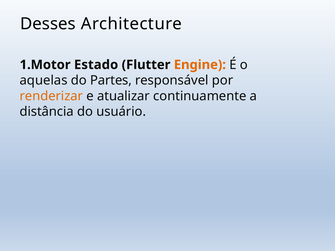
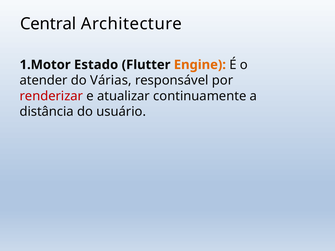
Desses: Desses -> Central
aquelas: aquelas -> atender
Partes: Partes -> Várias
renderizar colour: orange -> red
